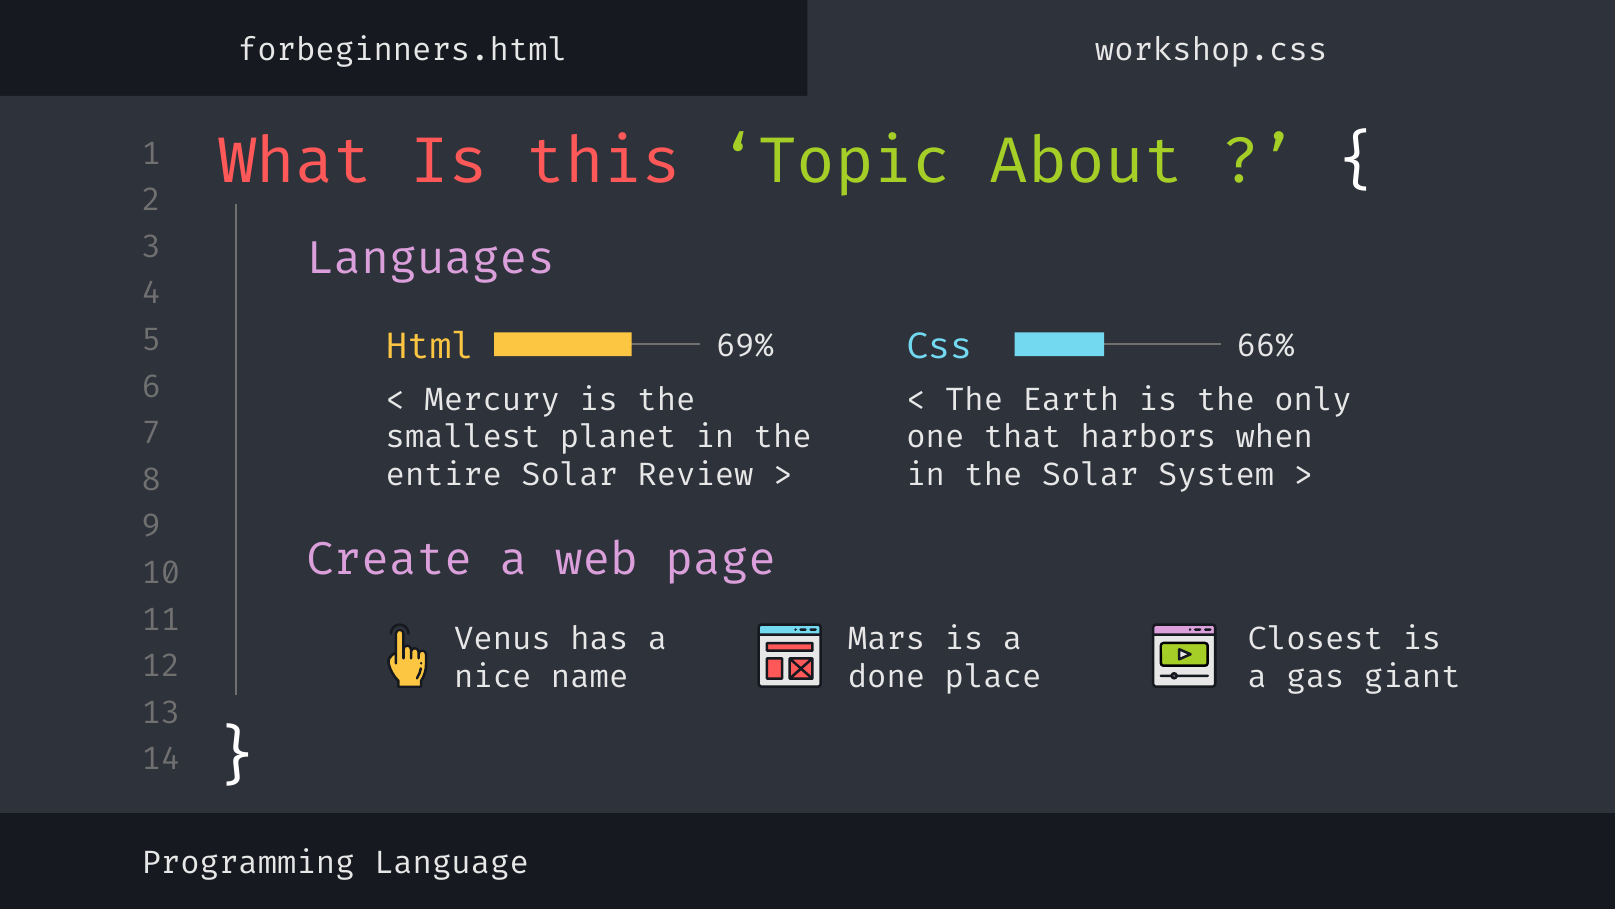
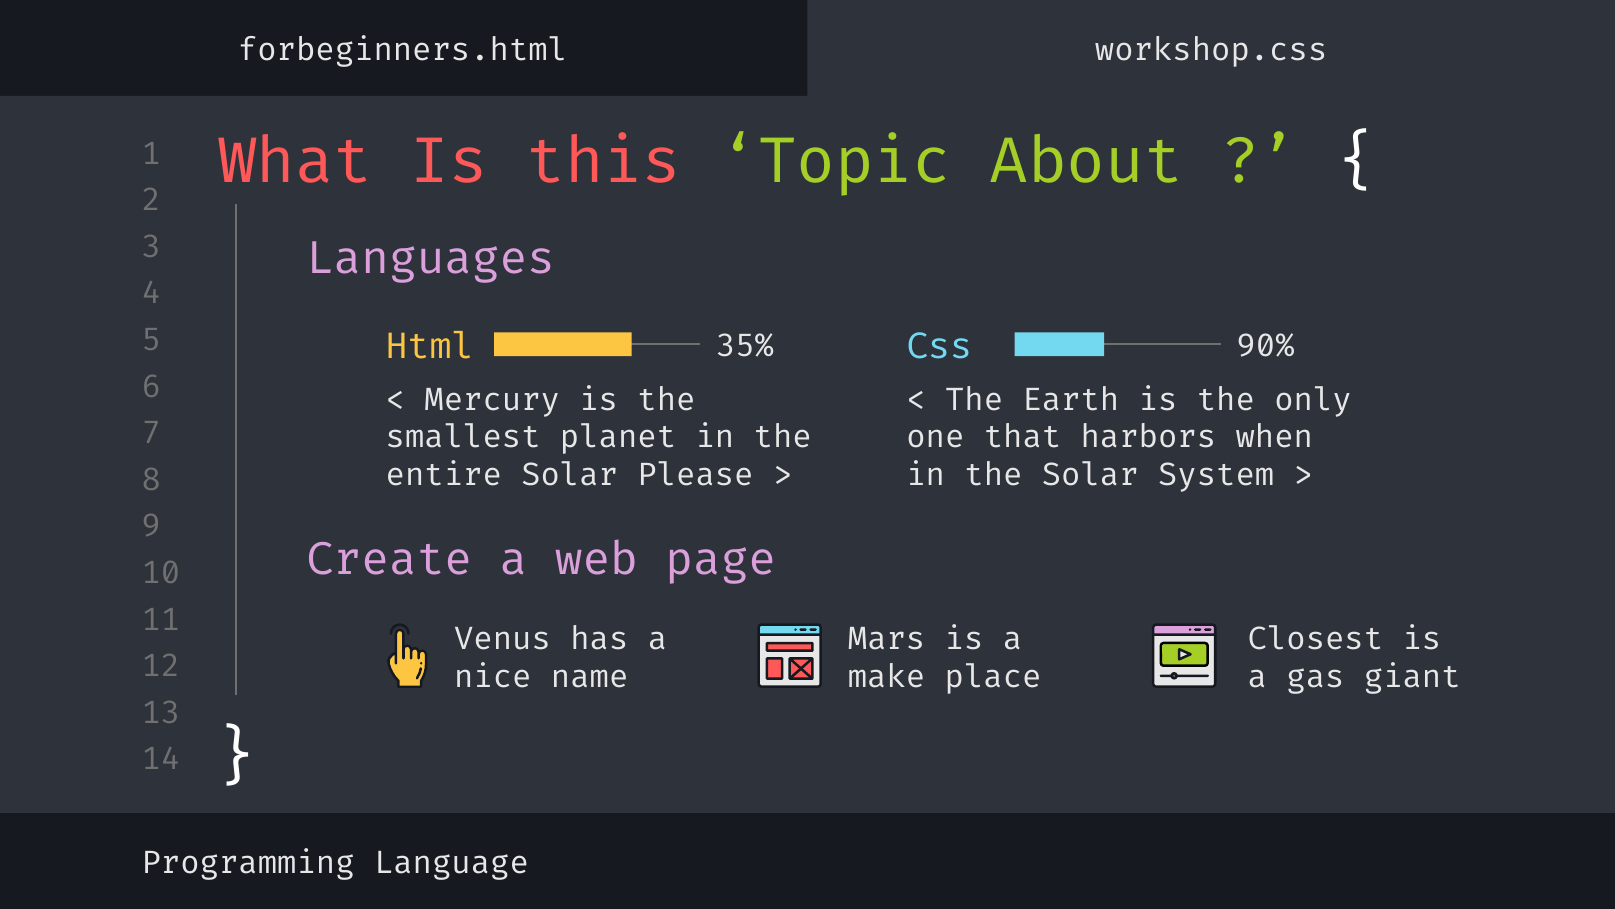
69%: 69% -> 35%
66%: 66% -> 90%
Review: Review -> Please
done: done -> make
